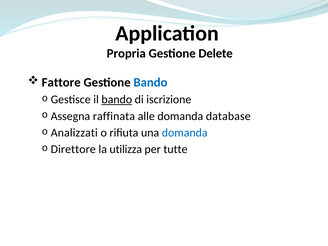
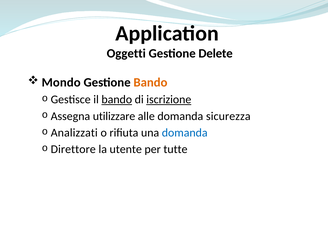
Propria: Propria -> Oggetti
Fattore: Fattore -> Mondo
Bando at (150, 82) colour: blue -> orange
iscrizione underline: none -> present
raffinata: raffinata -> utilizzare
database: database -> sicurezza
utilizza: utilizza -> utente
